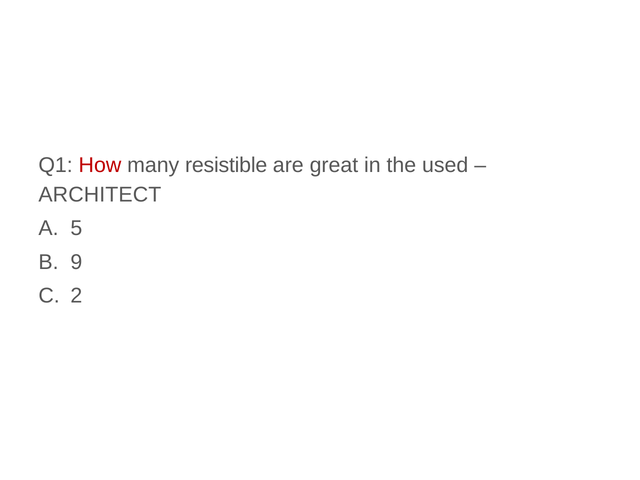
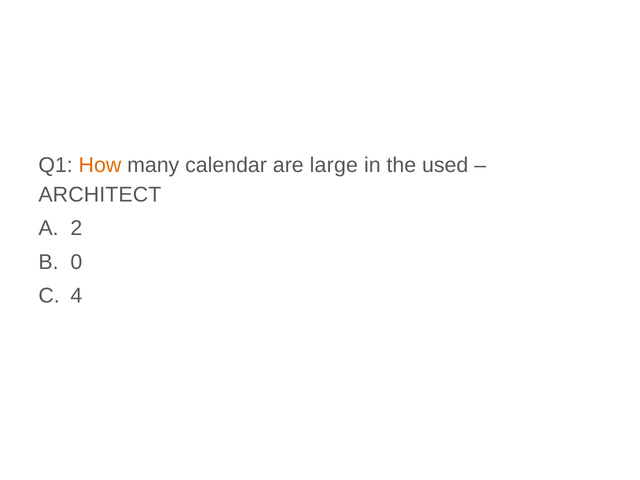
How colour: red -> orange
resistible: resistible -> calendar
great: great -> large
5: 5 -> 2
9: 9 -> 0
2: 2 -> 4
